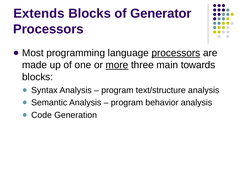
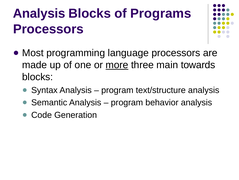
Extends at (39, 13): Extends -> Analysis
Generator: Generator -> Programs
processors at (176, 53) underline: present -> none
